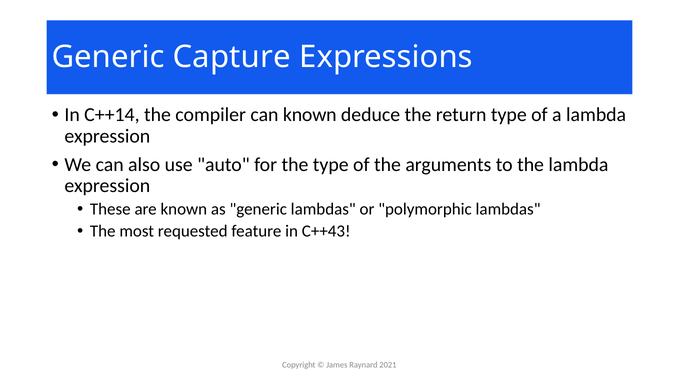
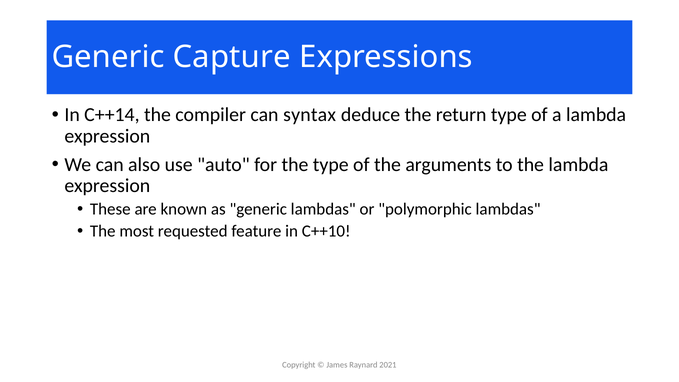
can known: known -> syntax
C++43: C++43 -> C++10
